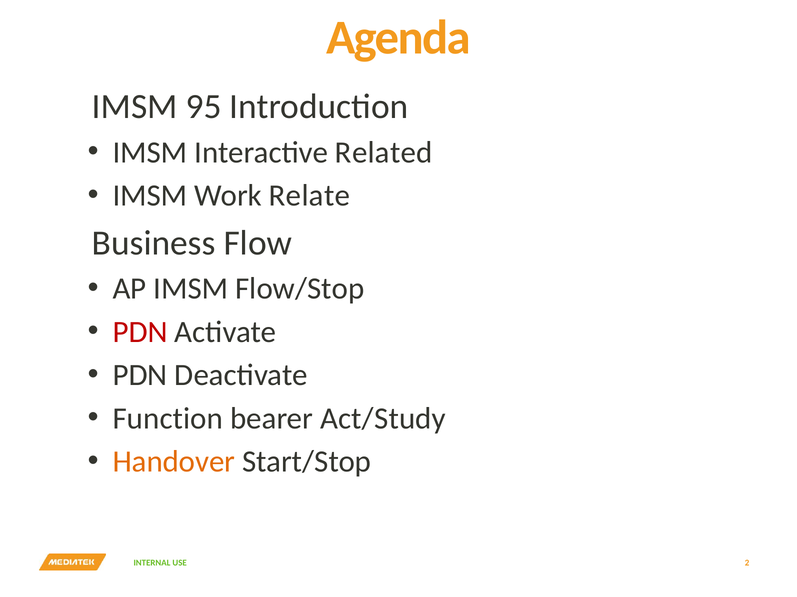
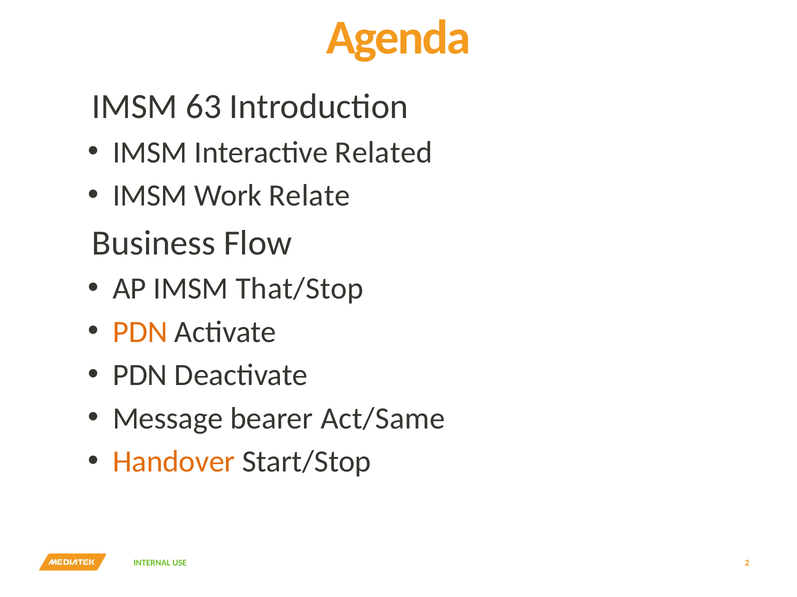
95: 95 -> 63
Flow/Stop: Flow/Stop -> That/Stop
PDN at (140, 332) colour: red -> orange
Function: Function -> Message
Act/Study: Act/Study -> Act/Same
